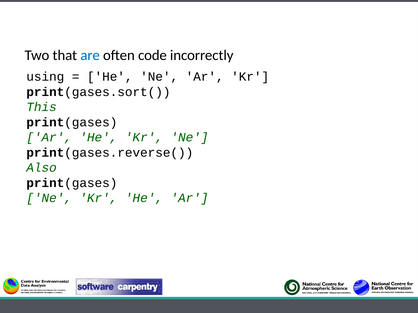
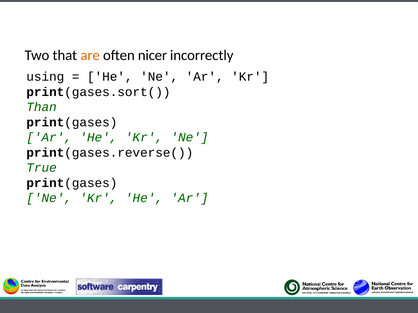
are colour: blue -> orange
code: code -> nicer
This: This -> Than
Also: Also -> True
